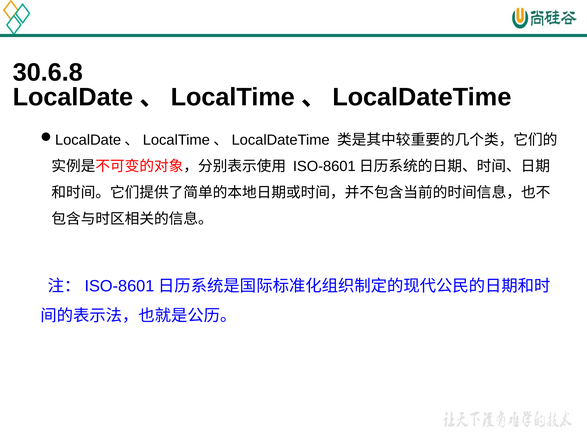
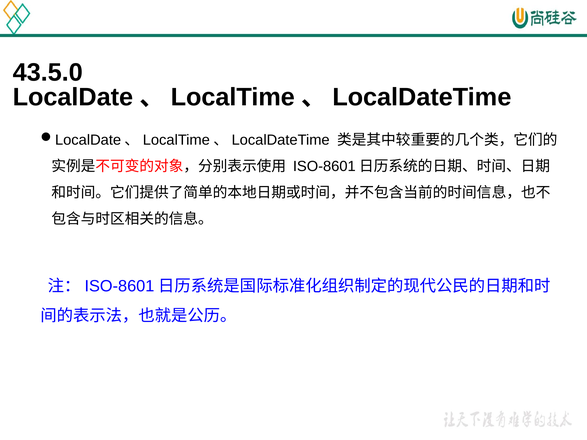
30.6.8: 30.6.8 -> 43.5.0
